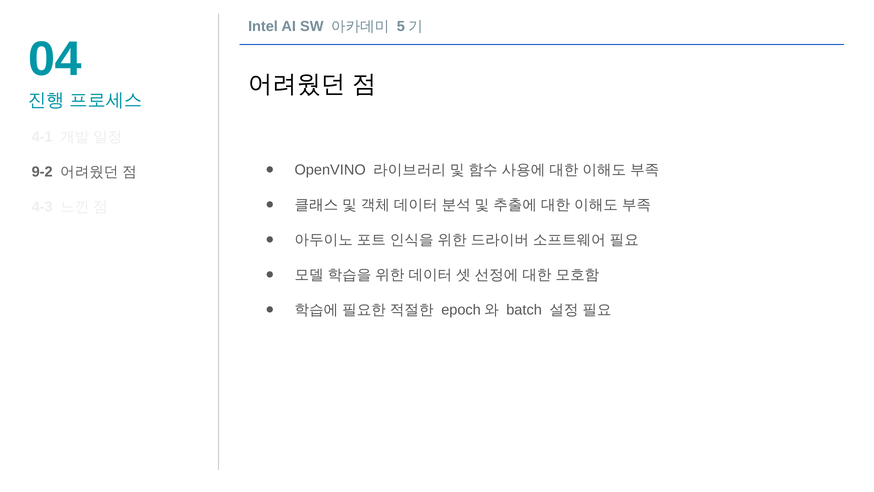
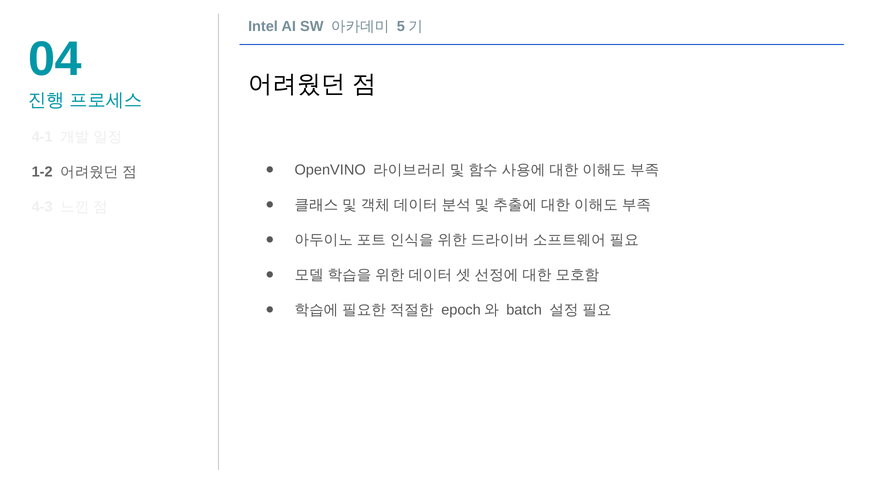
9-2: 9-2 -> 1-2
